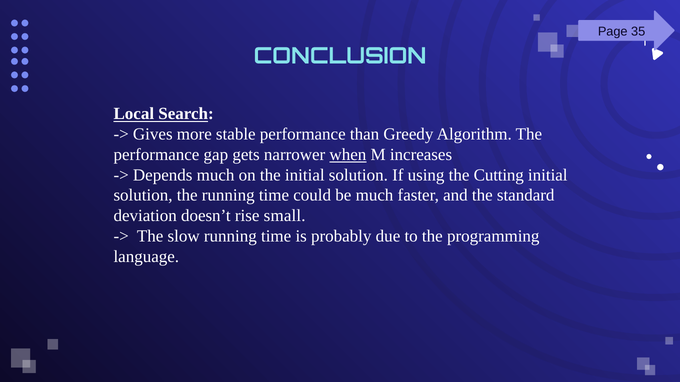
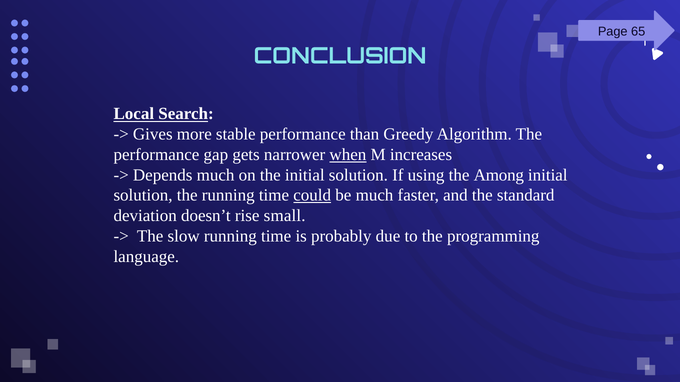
35: 35 -> 65
Cutting: Cutting -> Among
could underline: none -> present
